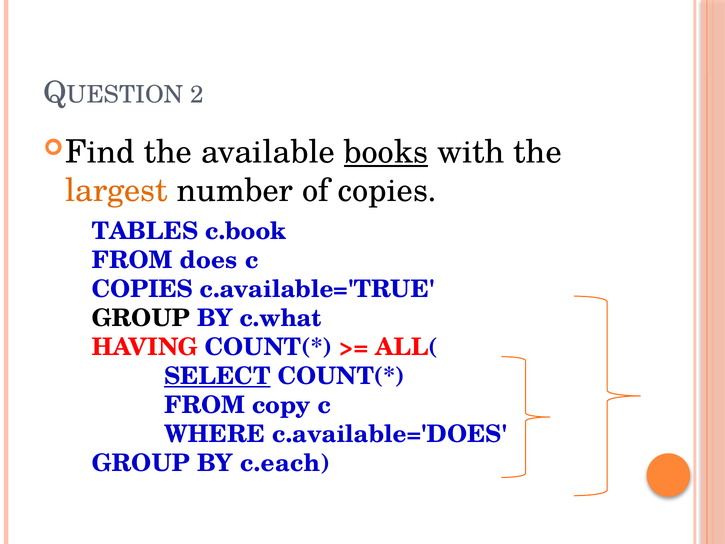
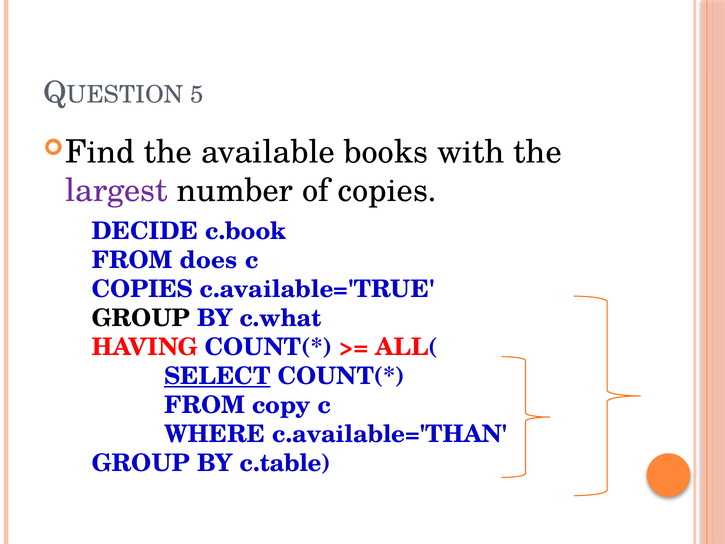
2: 2 -> 5
books underline: present -> none
largest colour: orange -> purple
TABLES: TABLES -> DECIDE
c.available='DOES: c.available='DOES -> c.available='THAN
c.each: c.each -> c.table
